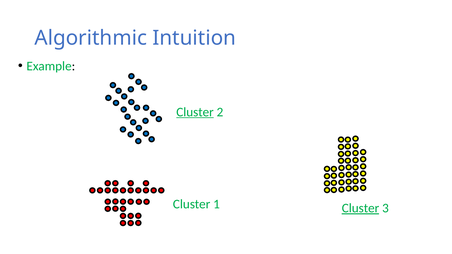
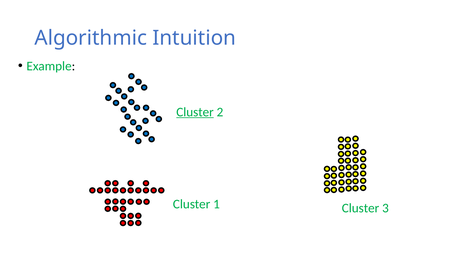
Cluster at (361, 208) underline: present -> none
